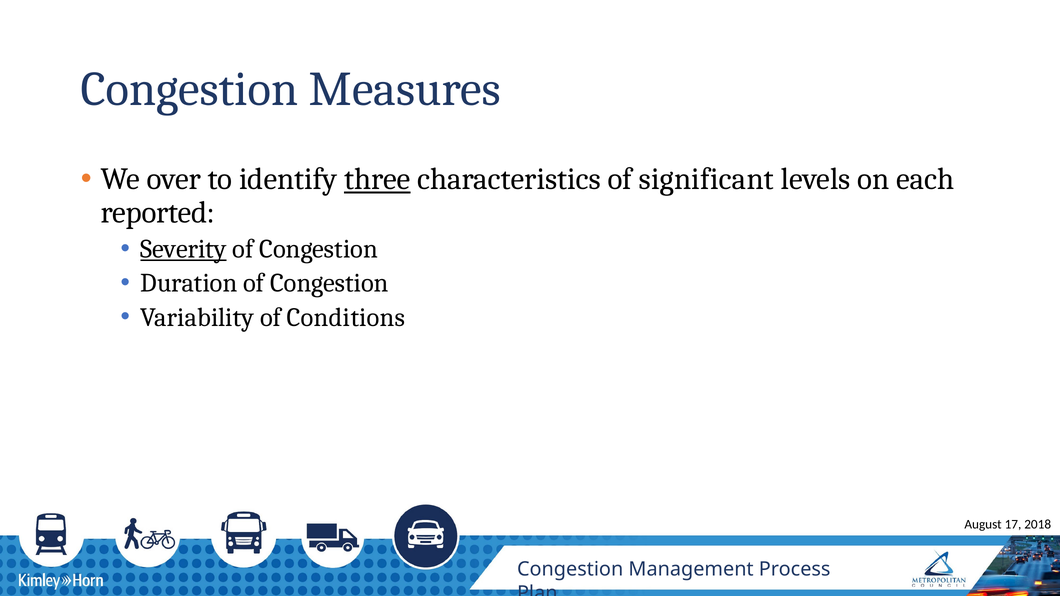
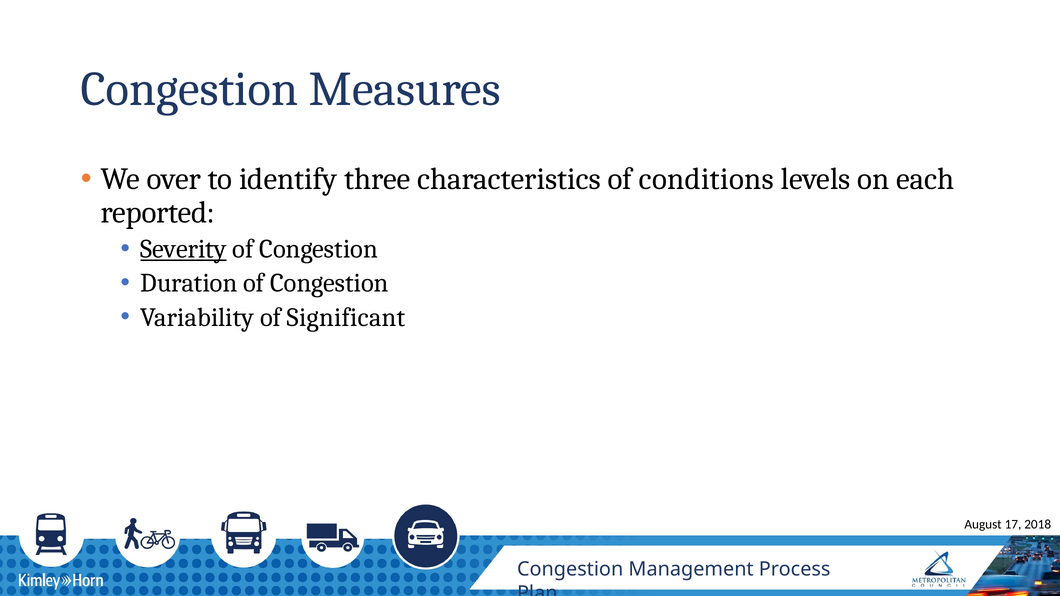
three underline: present -> none
significant: significant -> conditions
Conditions: Conditions -> Significant
